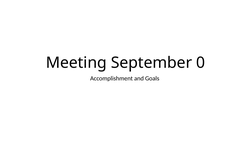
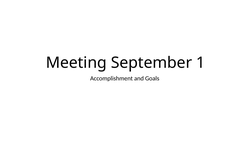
0: 0 -> 1
